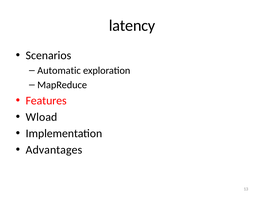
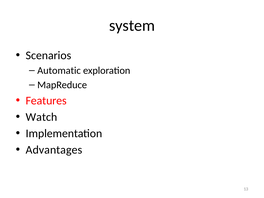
latency: latency -> system
Wload: Wload -> Watch
